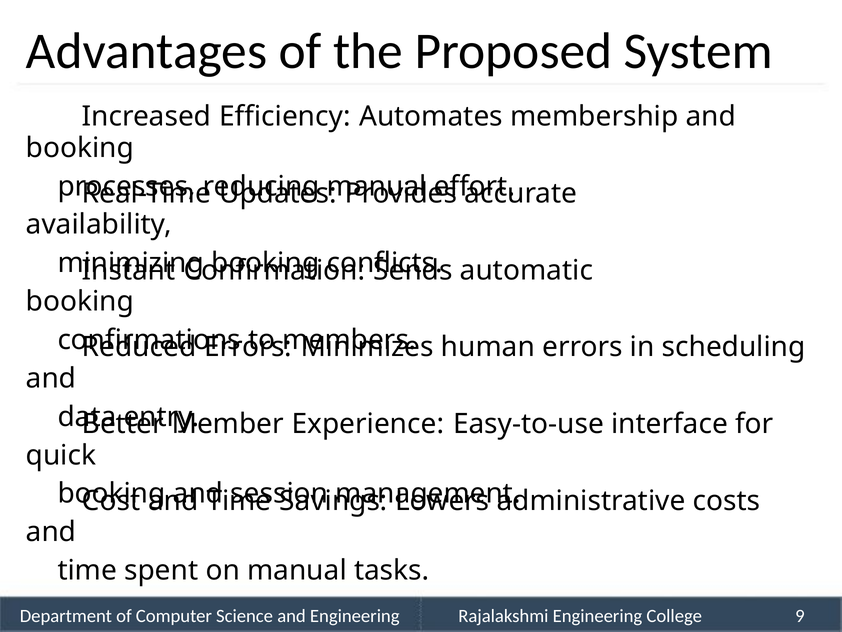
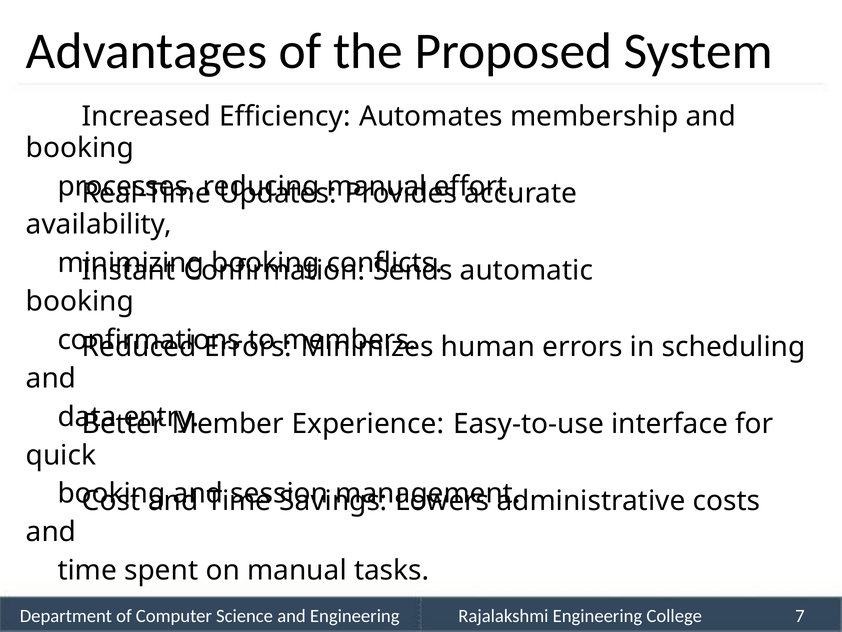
9: 9 -> 7
